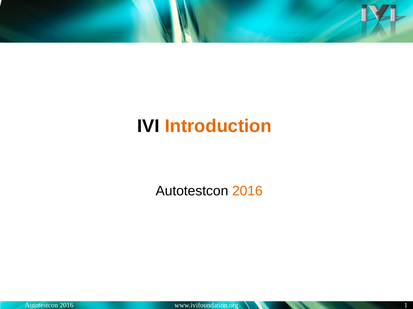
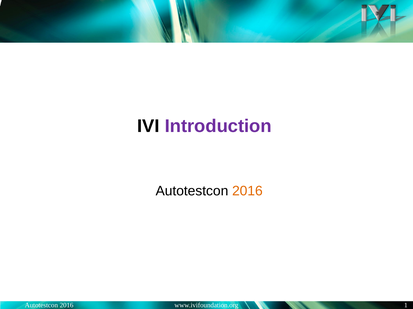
Introduction colour: orange -> purple
